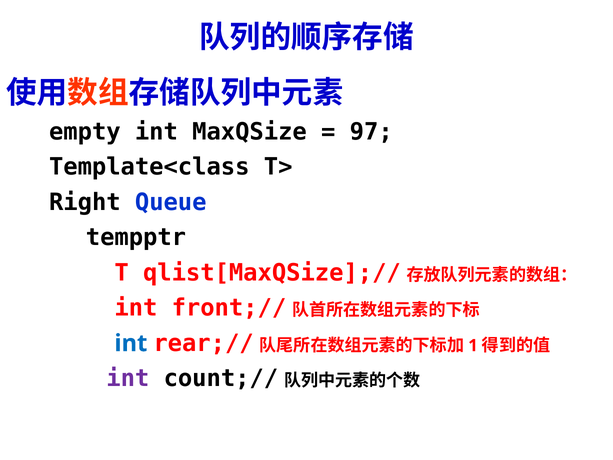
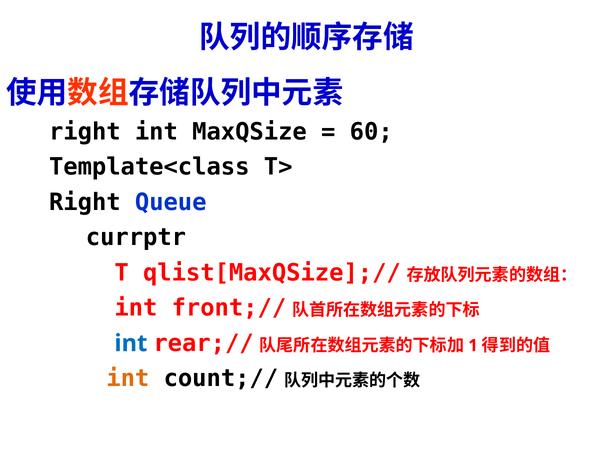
empty at (85, 132): empty -> right
97: 97 -> 60
tempptr: tempptr -> currptr
int at (128, 378) colour: purple -> orange
